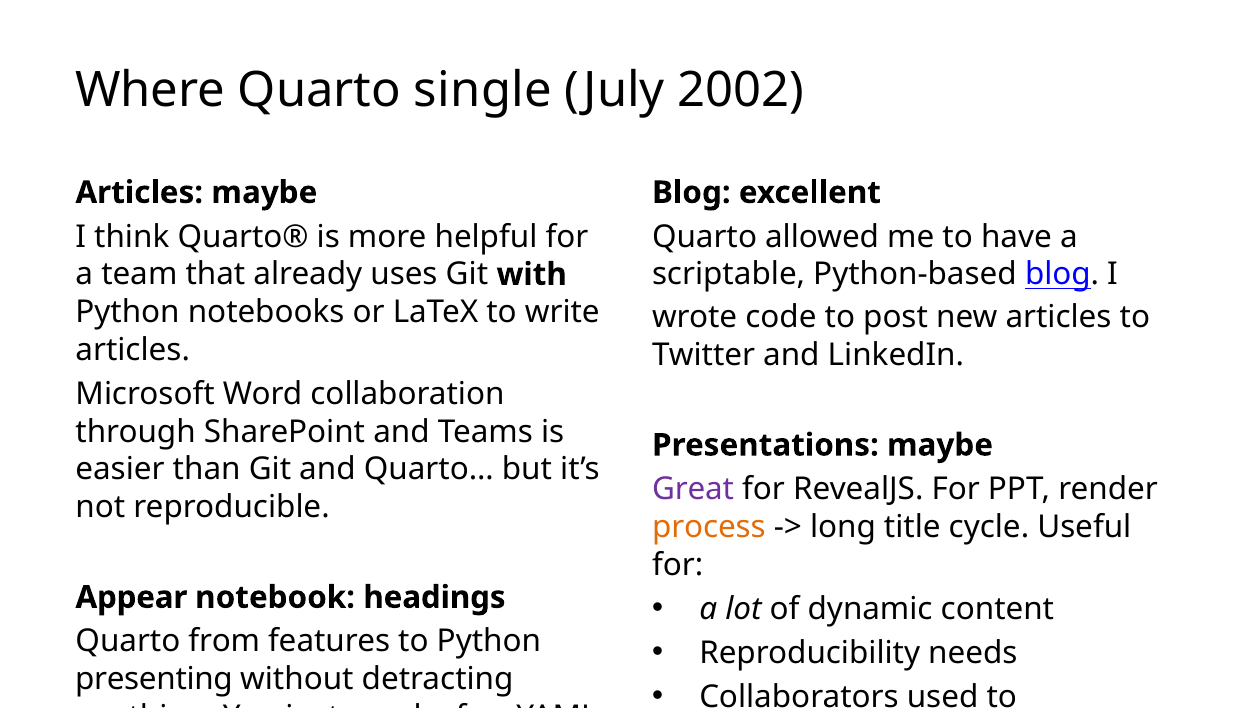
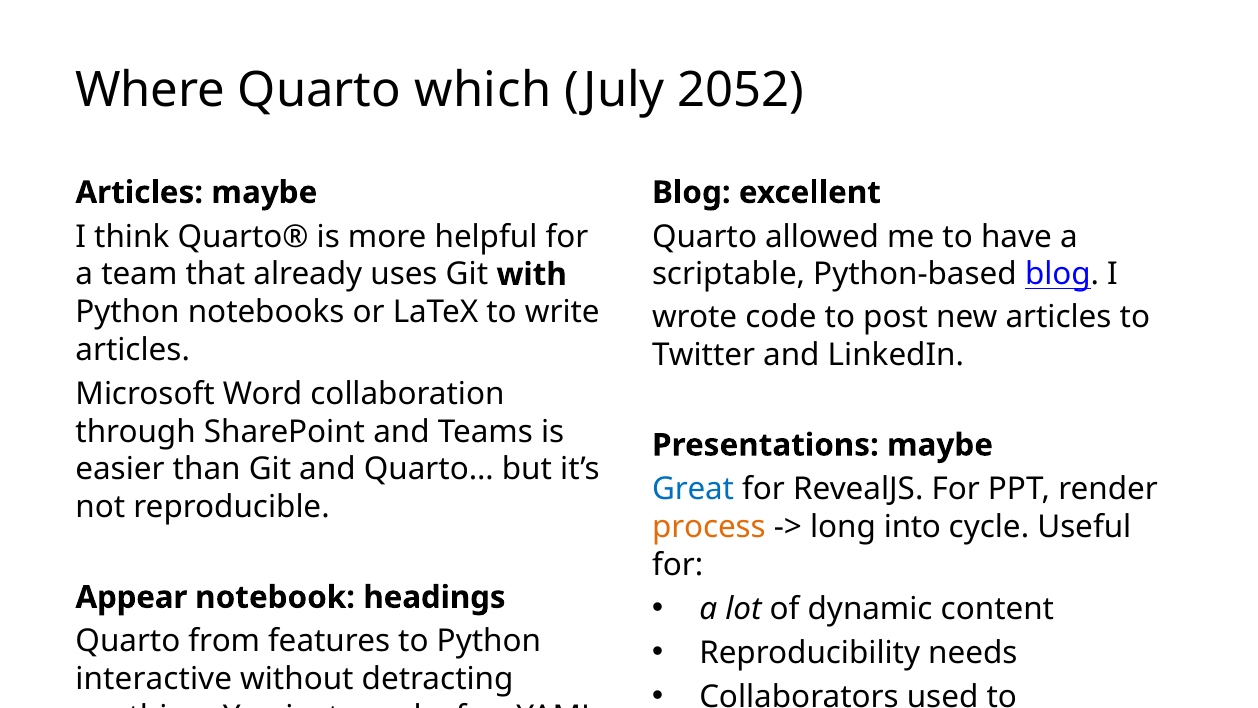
single: single -> which
2002: 2002 -> 2052
Great colour: purple -> blue
title: title -> into
presenting: presenting -> interactive
